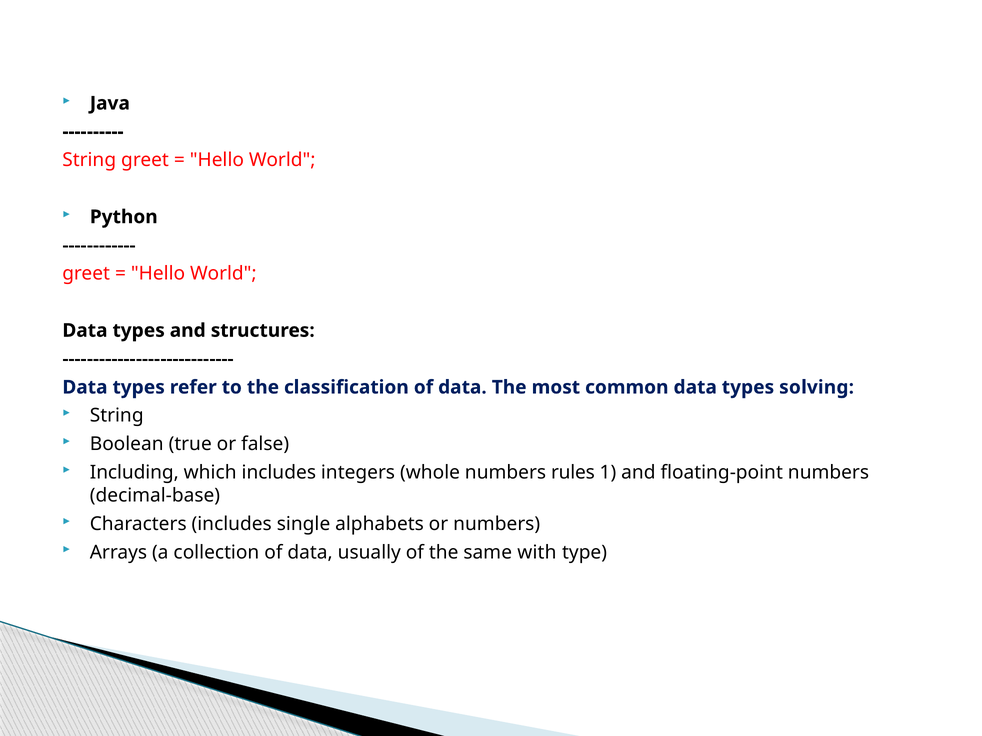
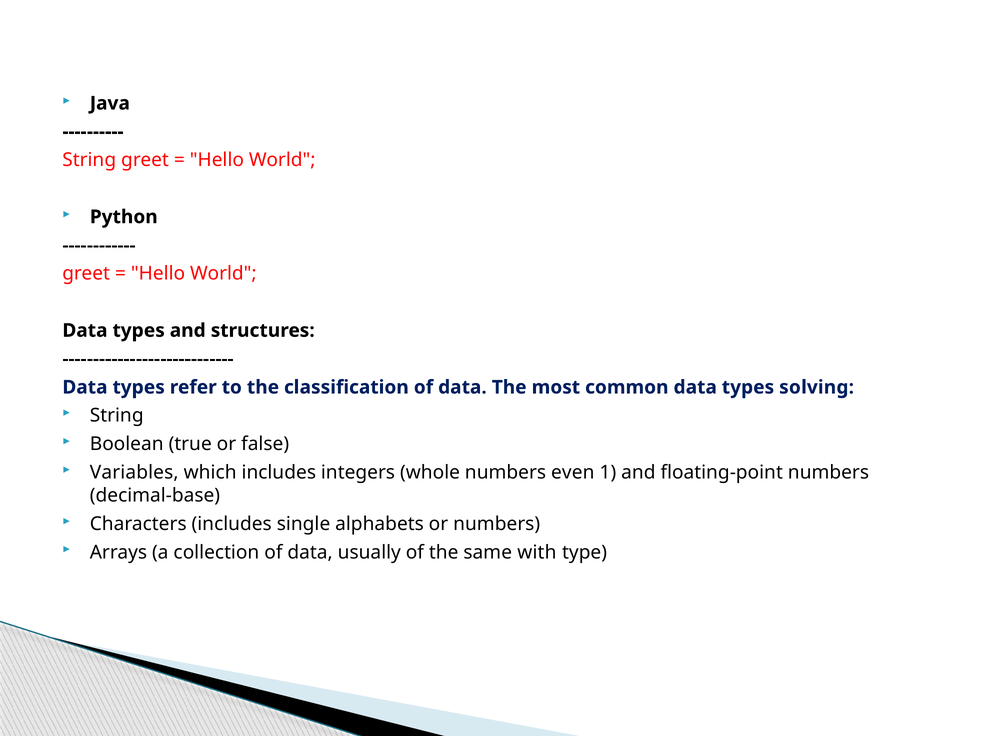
Including: Including -> Variables
rules: rules -> even
